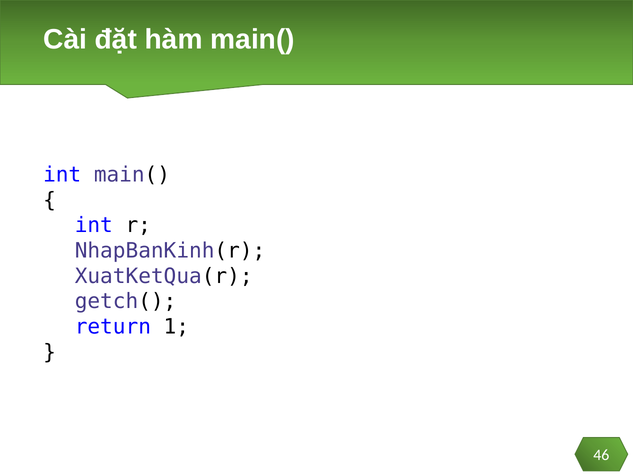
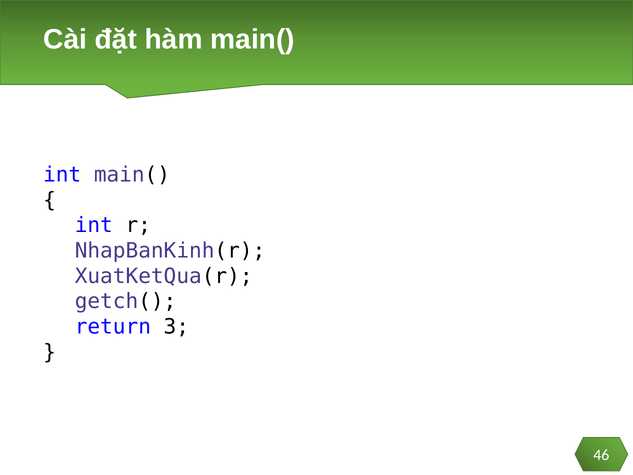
1: 1 -> 3
